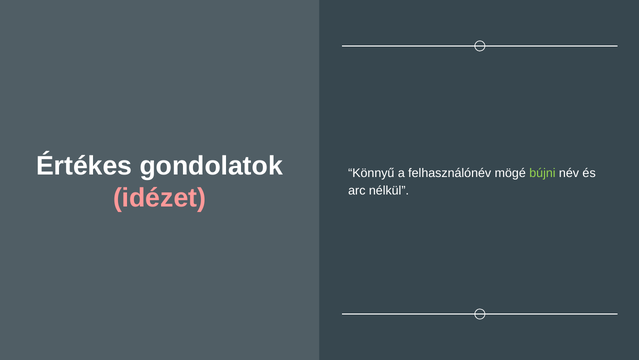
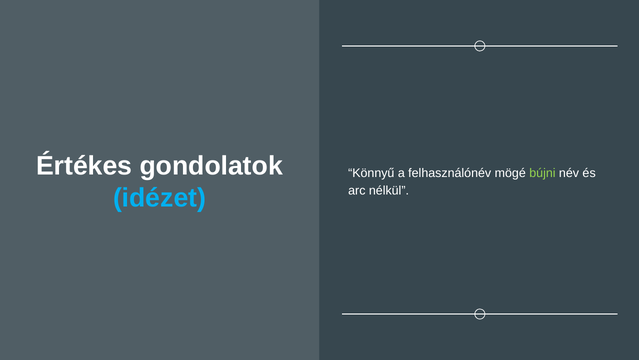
idézet colour: pink -> light blue
